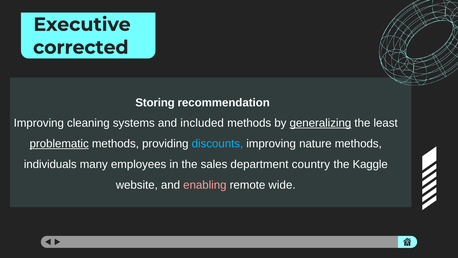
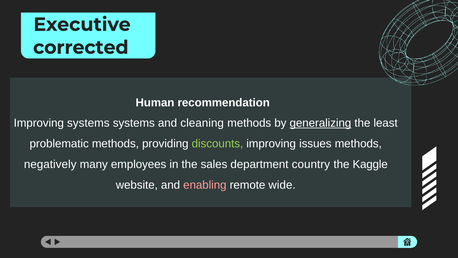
Storing: Storing -> Human
Improving cleaning: cleaning -> systems
included: included -> cleaning
problematic underline: present -> none
discounts colour: light blue -> light green
nature: nature -> issues
individuals: individuals -> negatively
